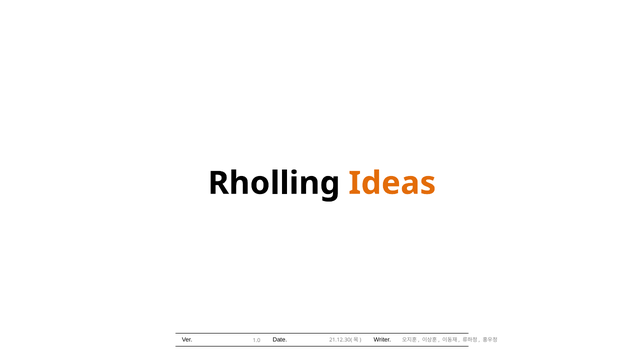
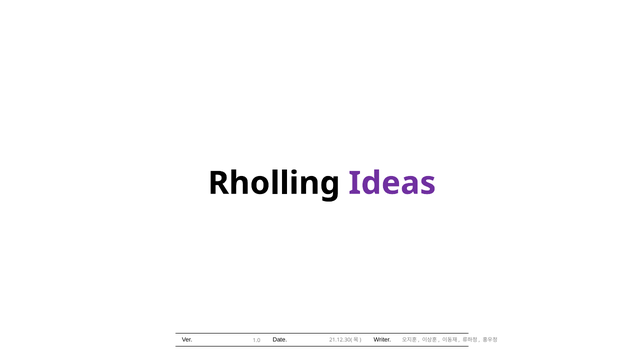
Ideas colour: orange -> purple
